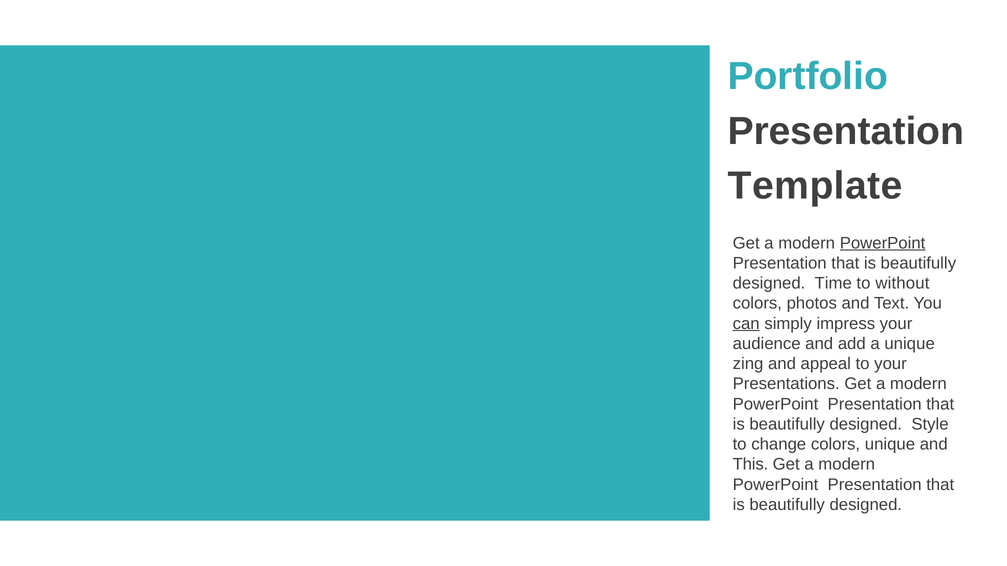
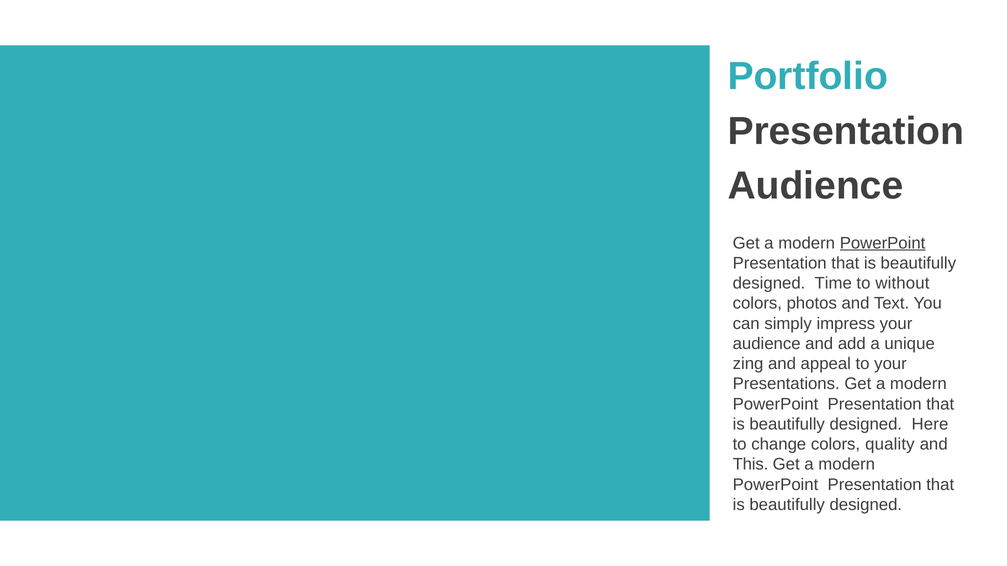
Template at (815, 186): Template -> Audience
can underline: present -> none
Style: Style -> Here
colors unique: unique -> quality
